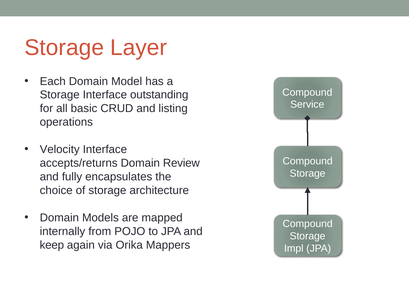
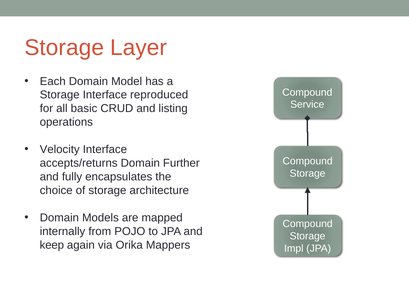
outstanding: outstanding -> reproduced
Review: Review -> Further
